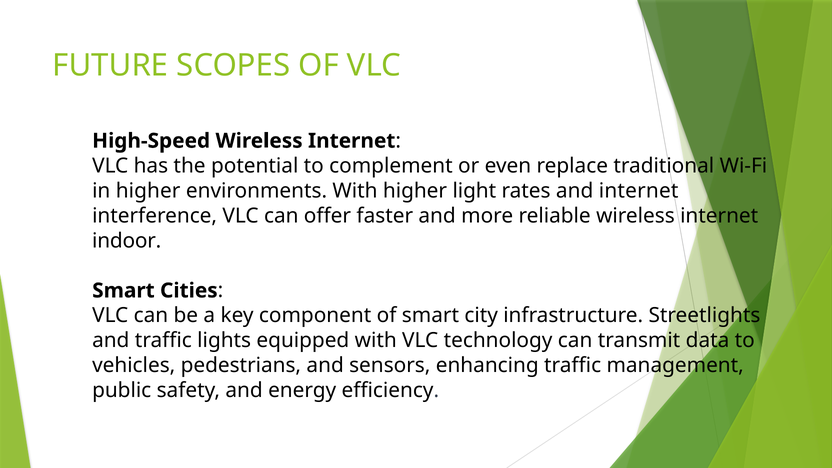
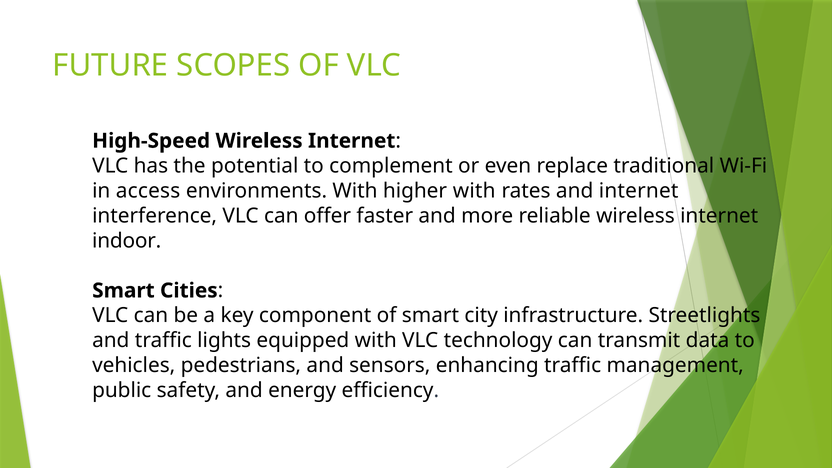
in higher: higher -> access
higher light: light -> with
